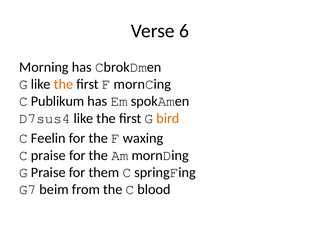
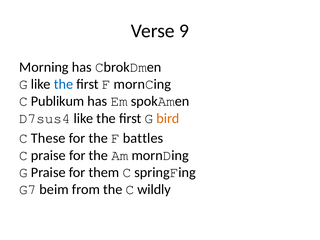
6: 6 -> 9
the at (63, 84) colour: orange -> blue
Feelin: Feelin -> These
waxing: waxing -> battles
blood: blood -> wildly
